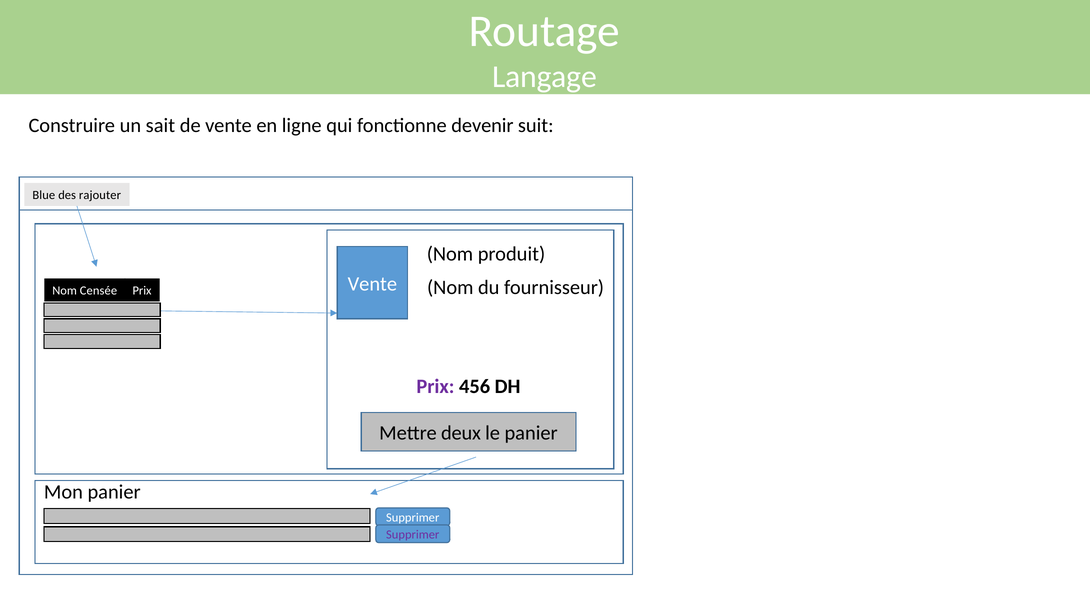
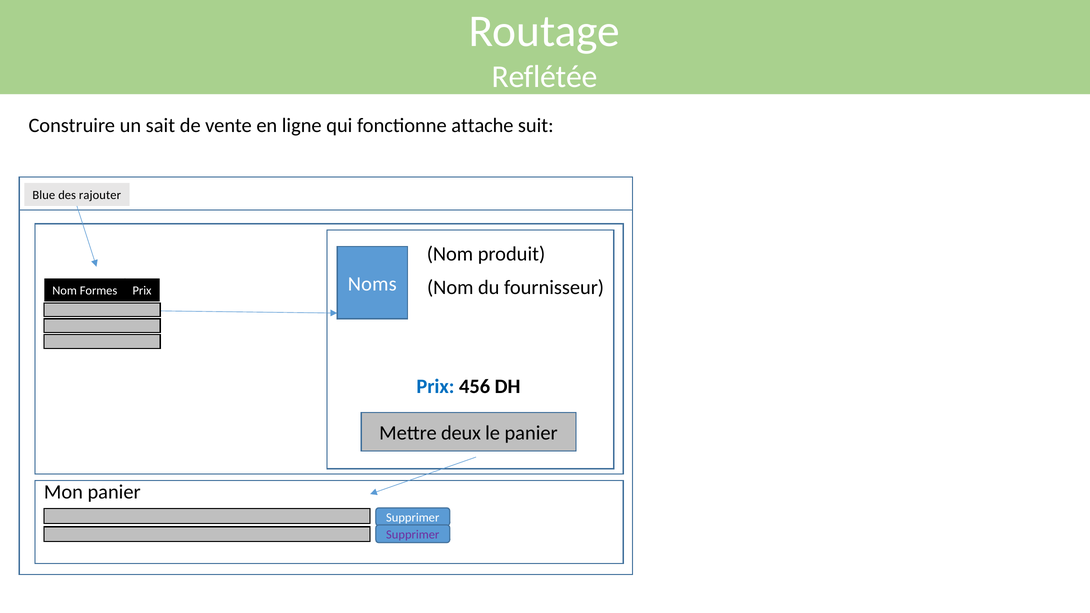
Langage: Langage -> Reflétée
devenir: devenir -> attache
Censée: Censée -> Formes
Prix Vente: Vente -> Noms
Prix at (435, 386) colour: purple -> blue
